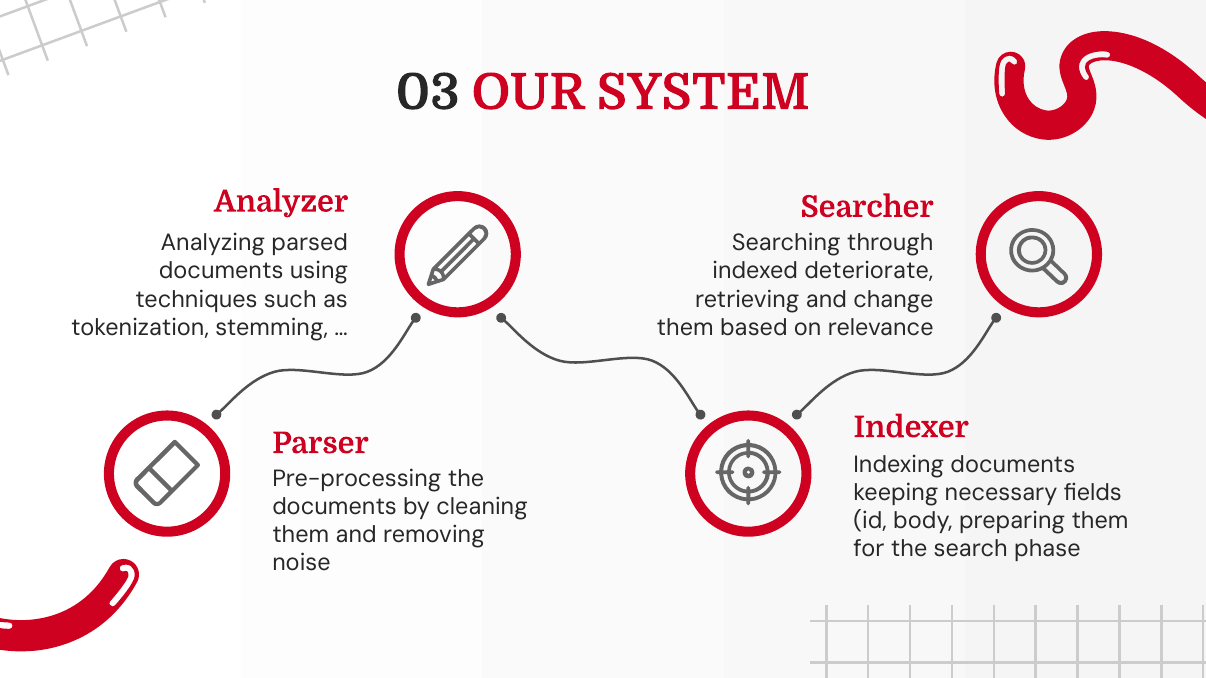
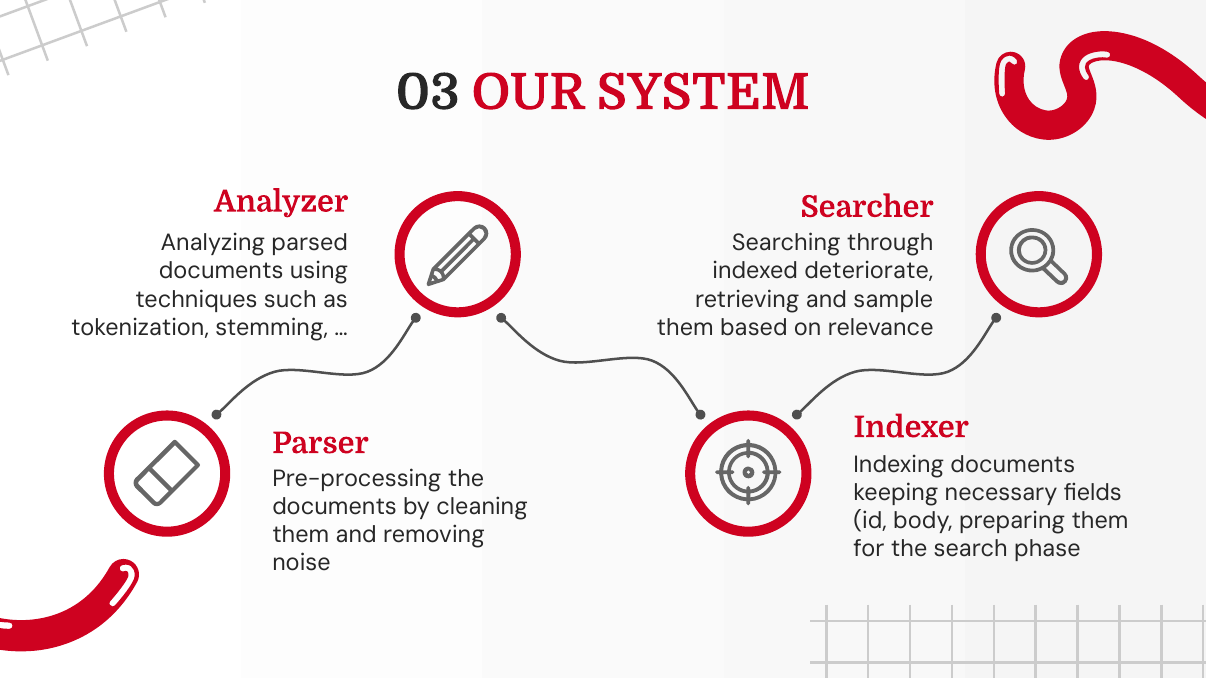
change: change -> sample
